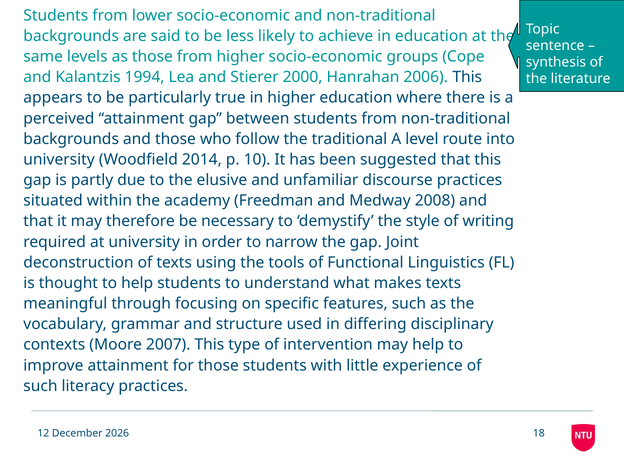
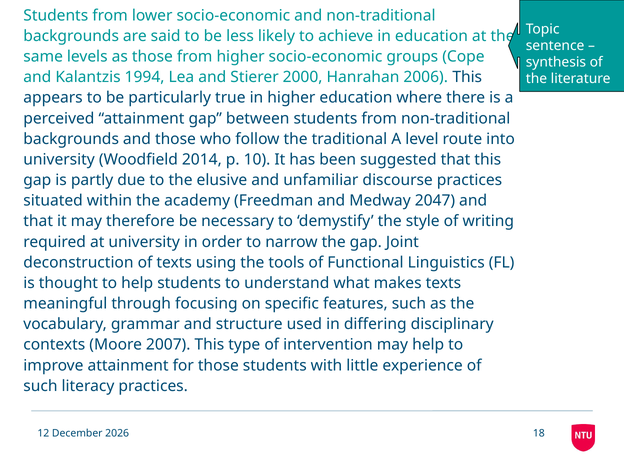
2008: 2008 -> 2047
